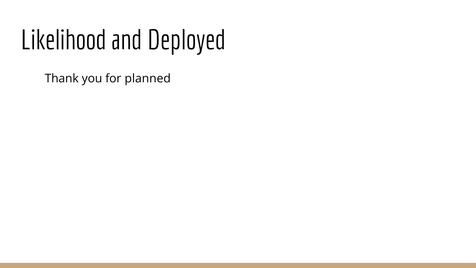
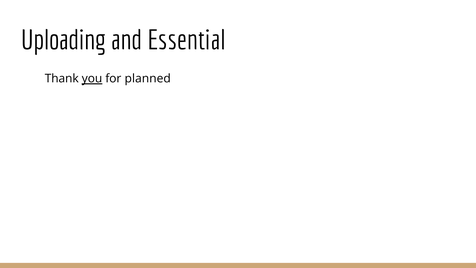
Likelihood: Likelihood -> Uploading
Deployed: Deployed -> Essential
you underline: none -> present
